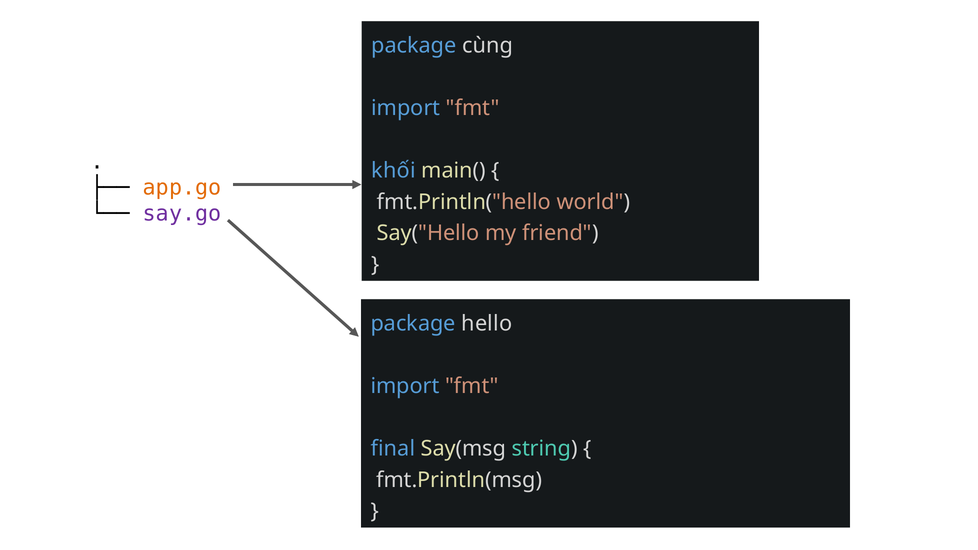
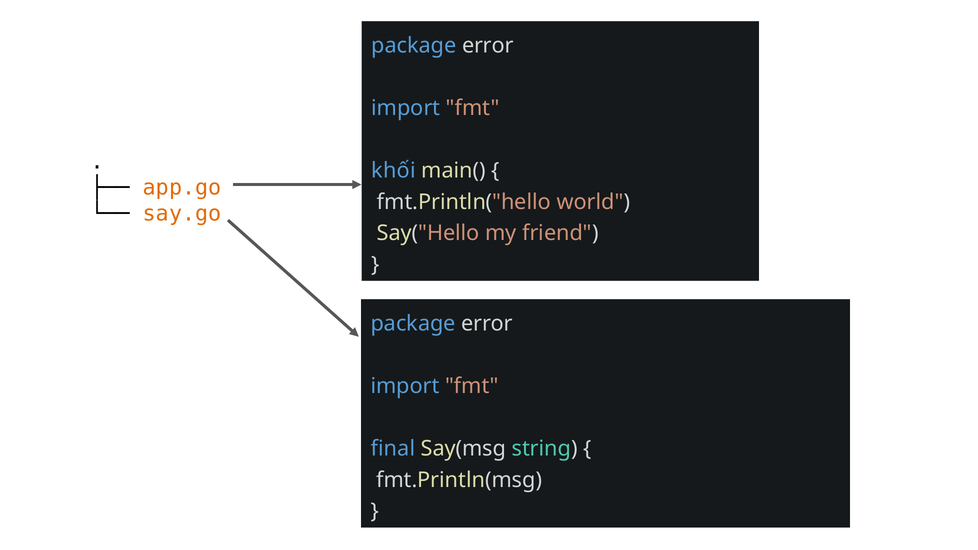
cùng at (488, 46): cùng -> error
say.go colour: purple -> orange
hello at (487, 324): hello -> error
